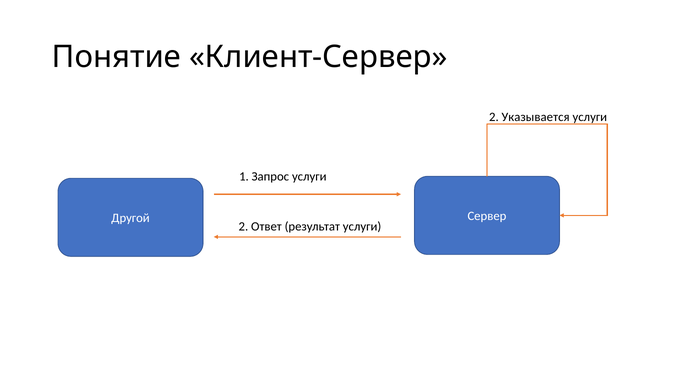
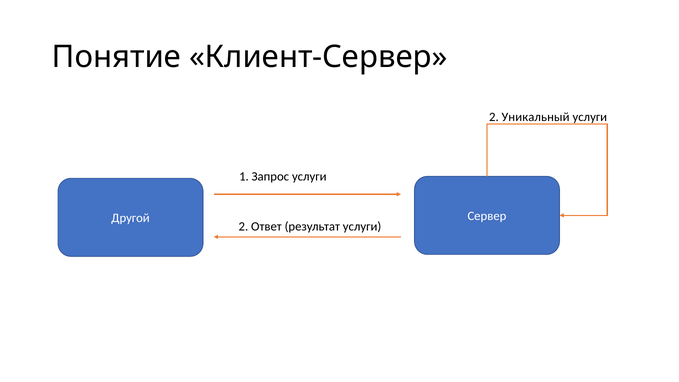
Указывается: Указывается -> Уникальный
